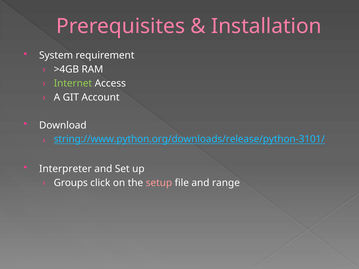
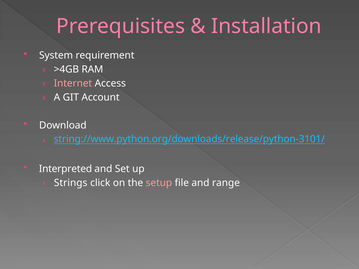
Internet colour: light green -> pink
Interpreter: Interpreter -> Interpreted
Groups: Groups -> Strings
